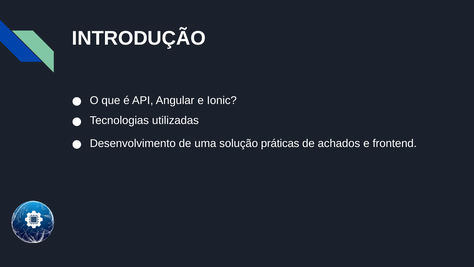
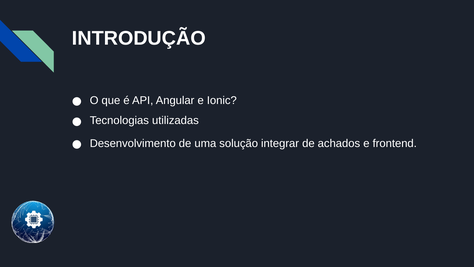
práticas: práticas -> integrar
